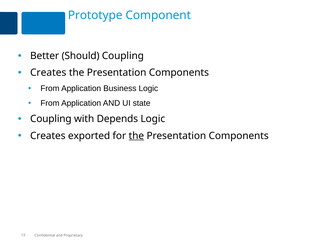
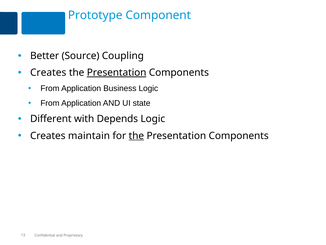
Should: Should -> Source
Presentation at (117, 72) underline: none -> present
Coupling at (51, 119): Coupling -> Different
exported: exported -> maintain
